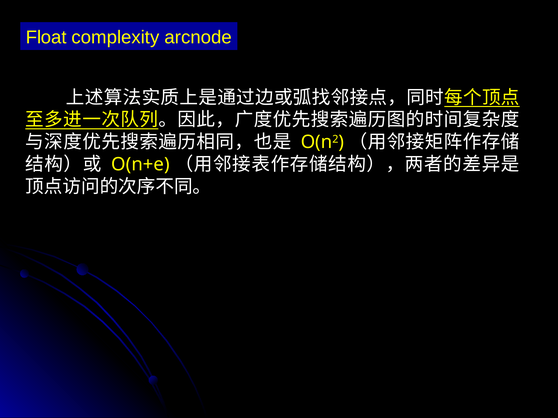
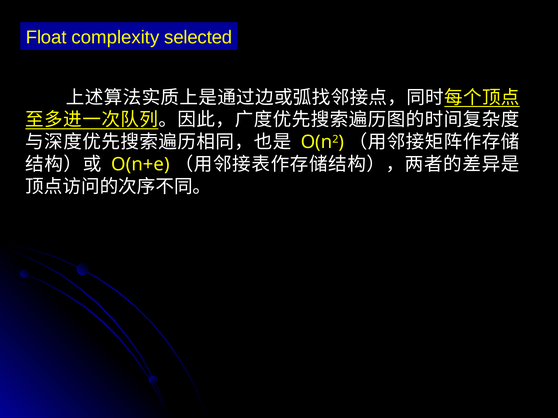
arcnode: arcnode -> selected
